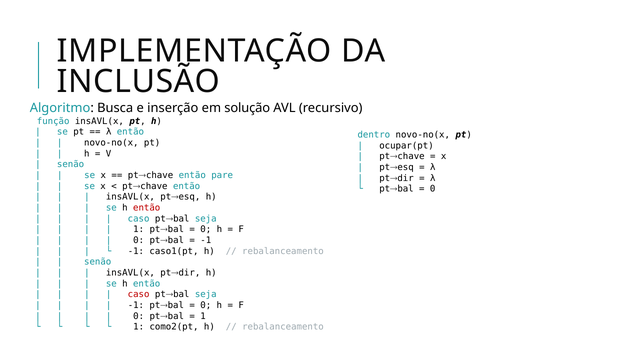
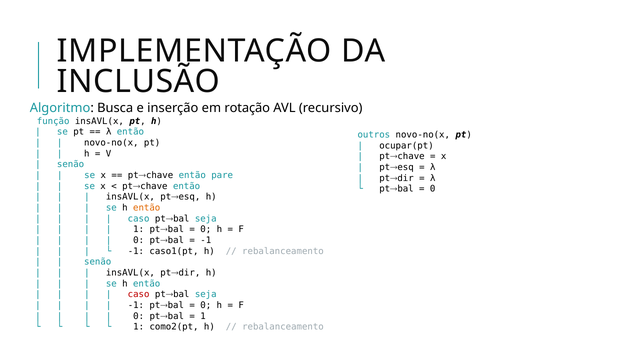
solução: solução -> rotação
dentro: dentro -> outros
então at (147, 208) colour: red -> orange
